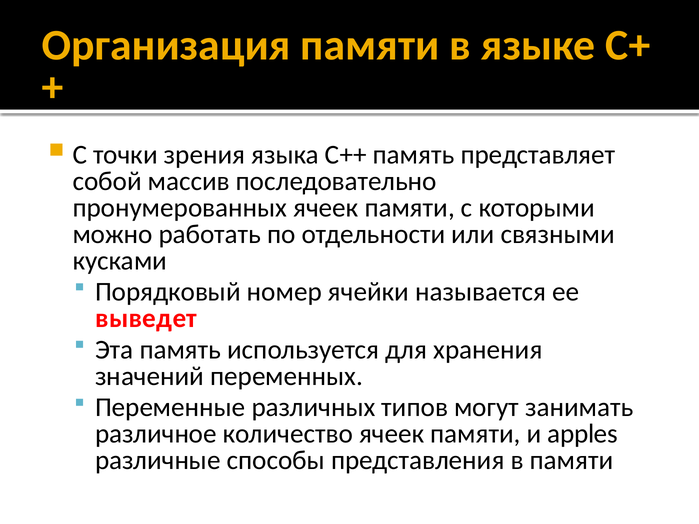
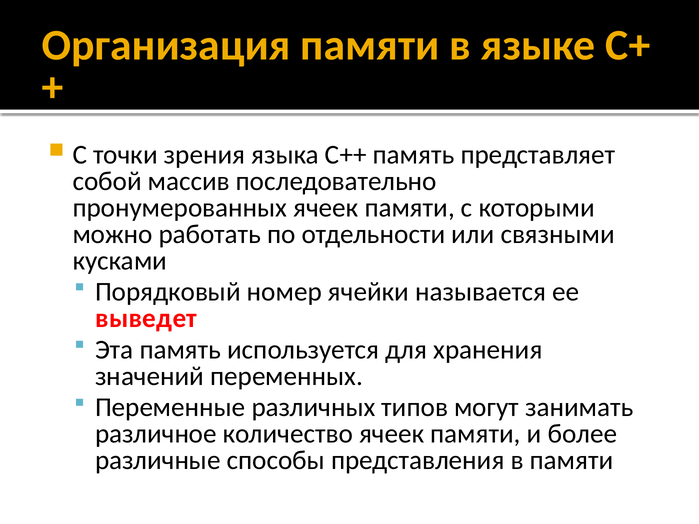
apples: apples -> более
